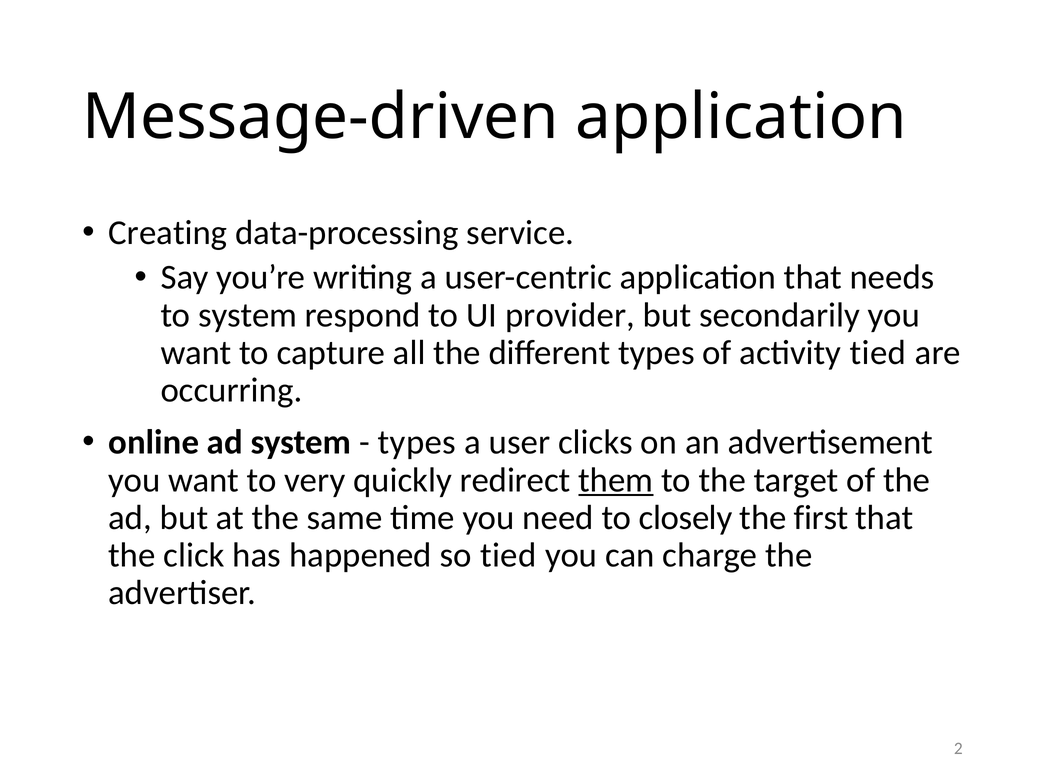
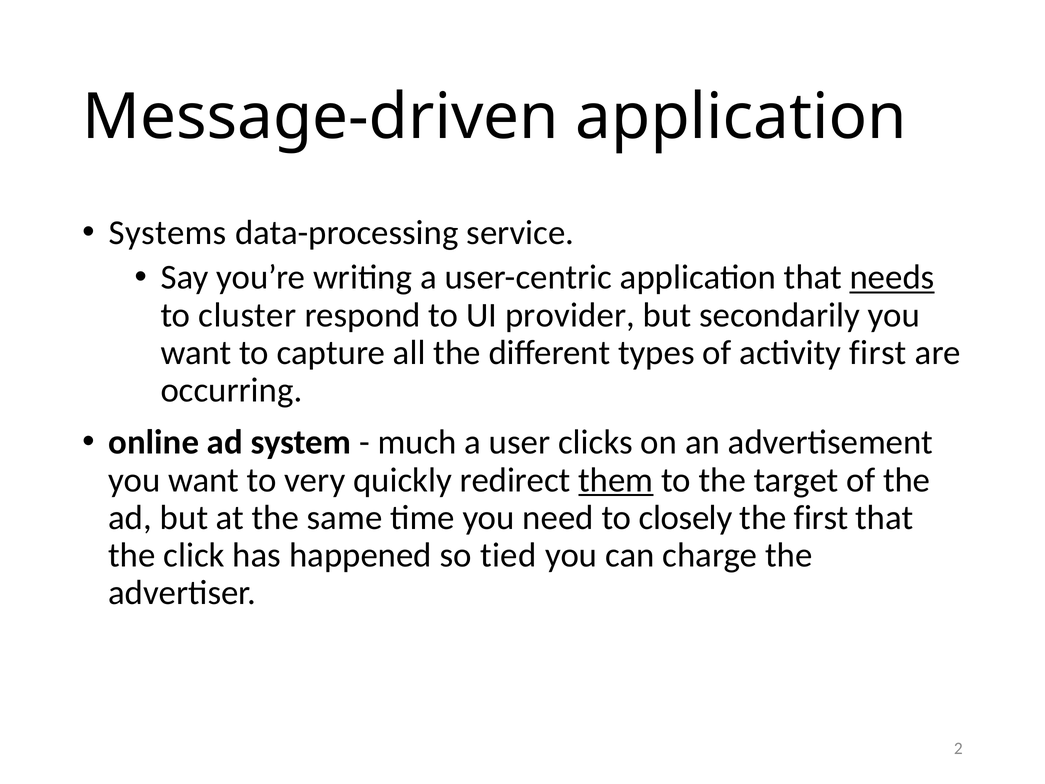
Creating: Creating -> Systems
needs underline: none -> present
to system: system -> cluster
activity tied: tied -> first
types at (417, 442): types -> much
